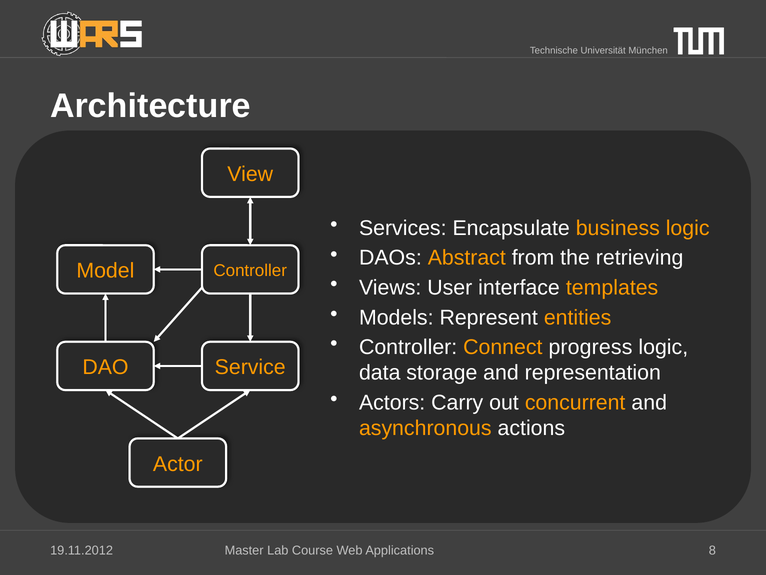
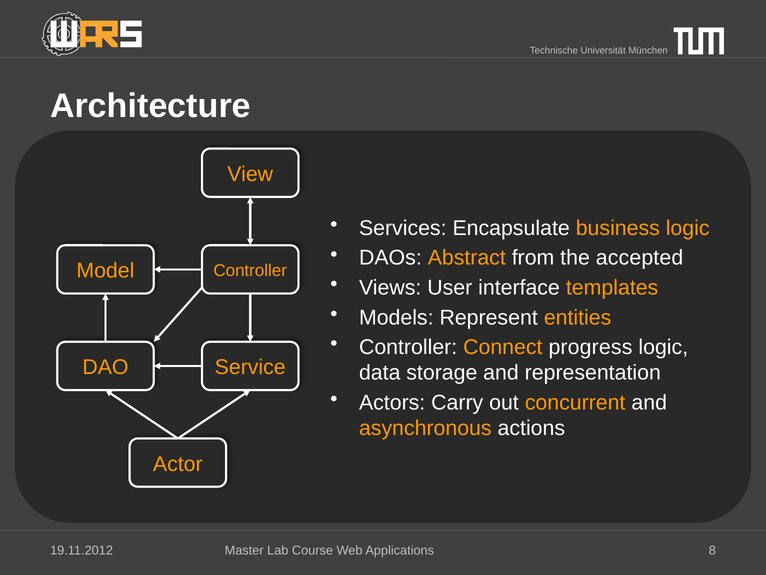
retrieving: retrieving -> accepted
